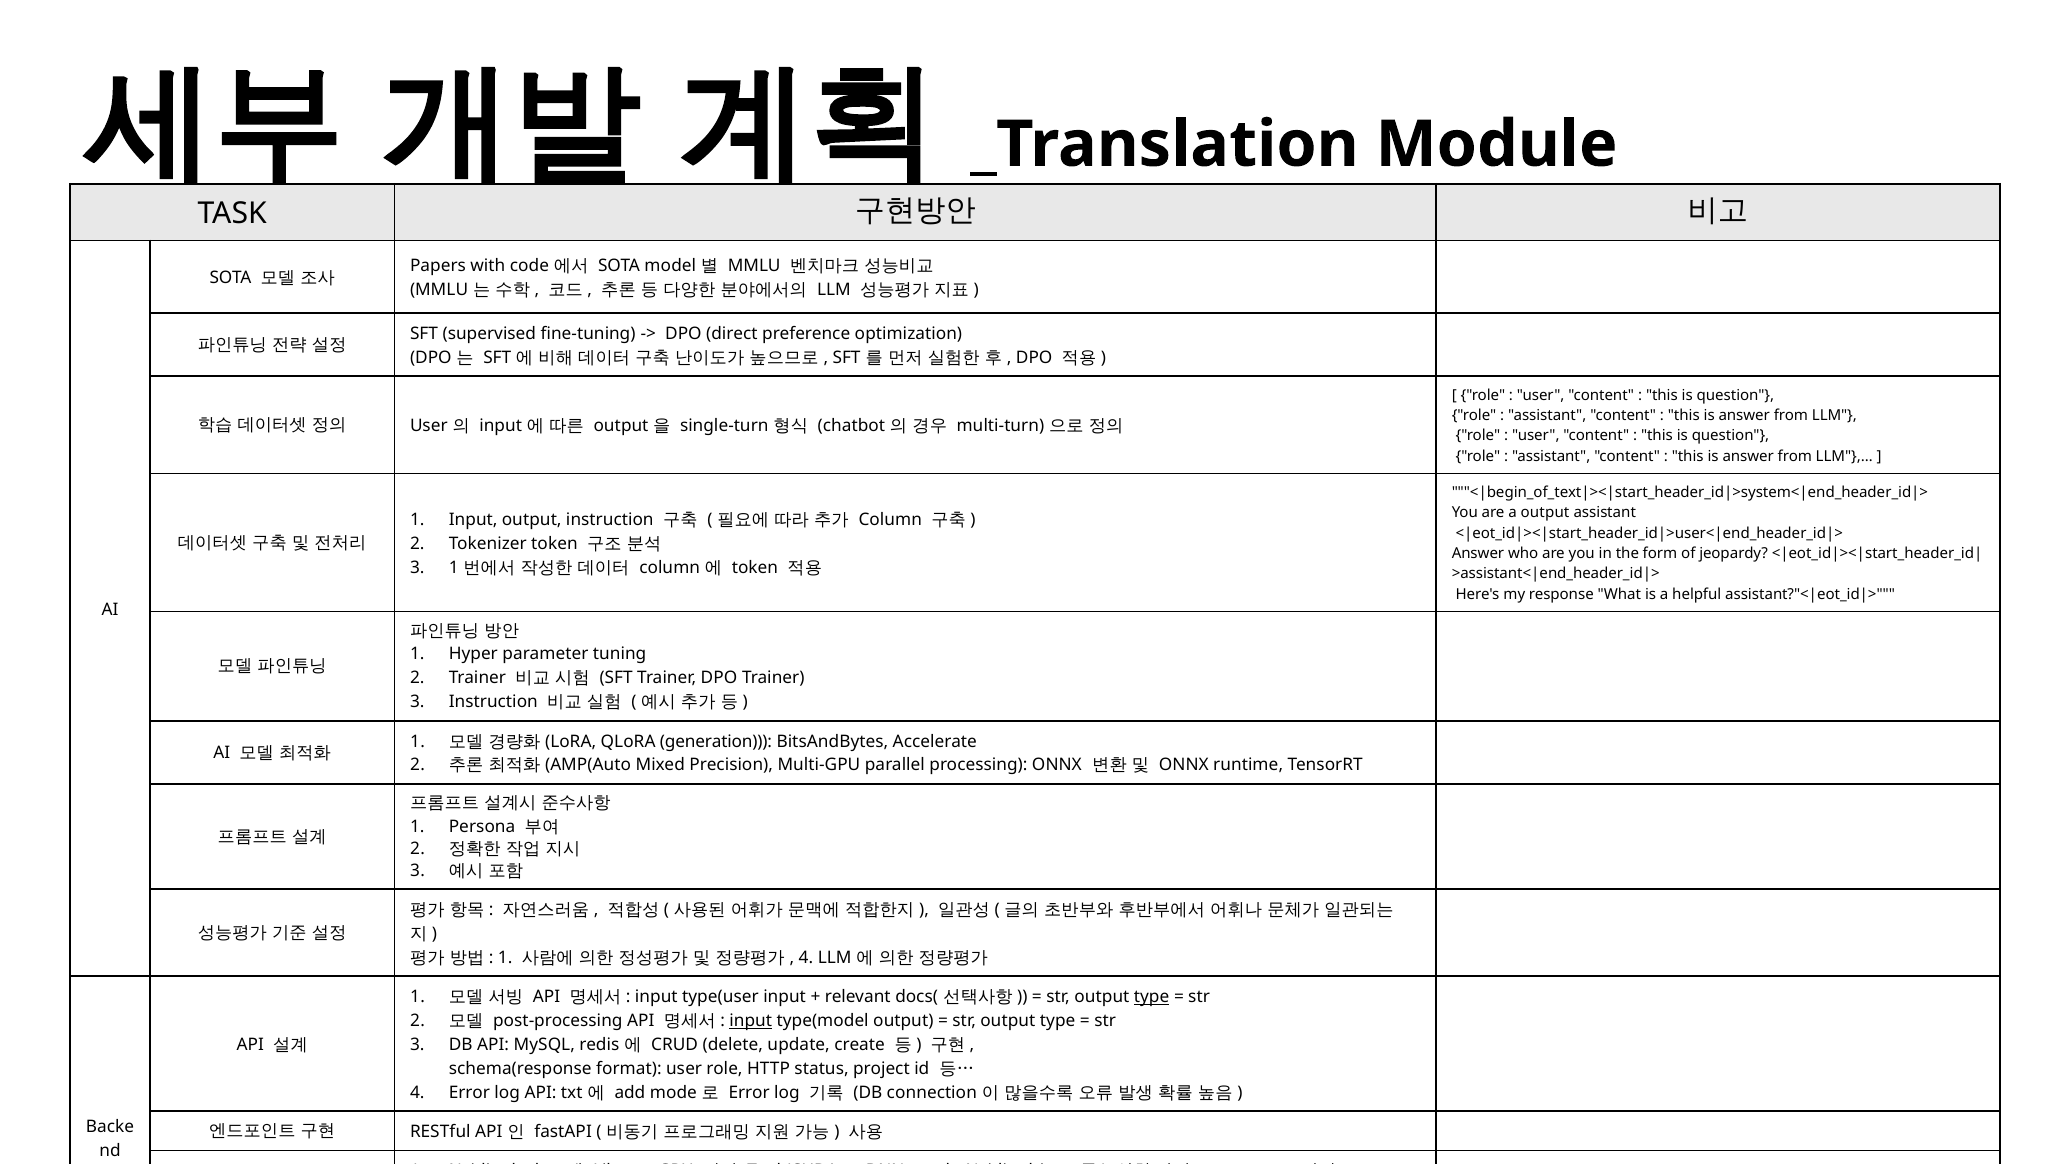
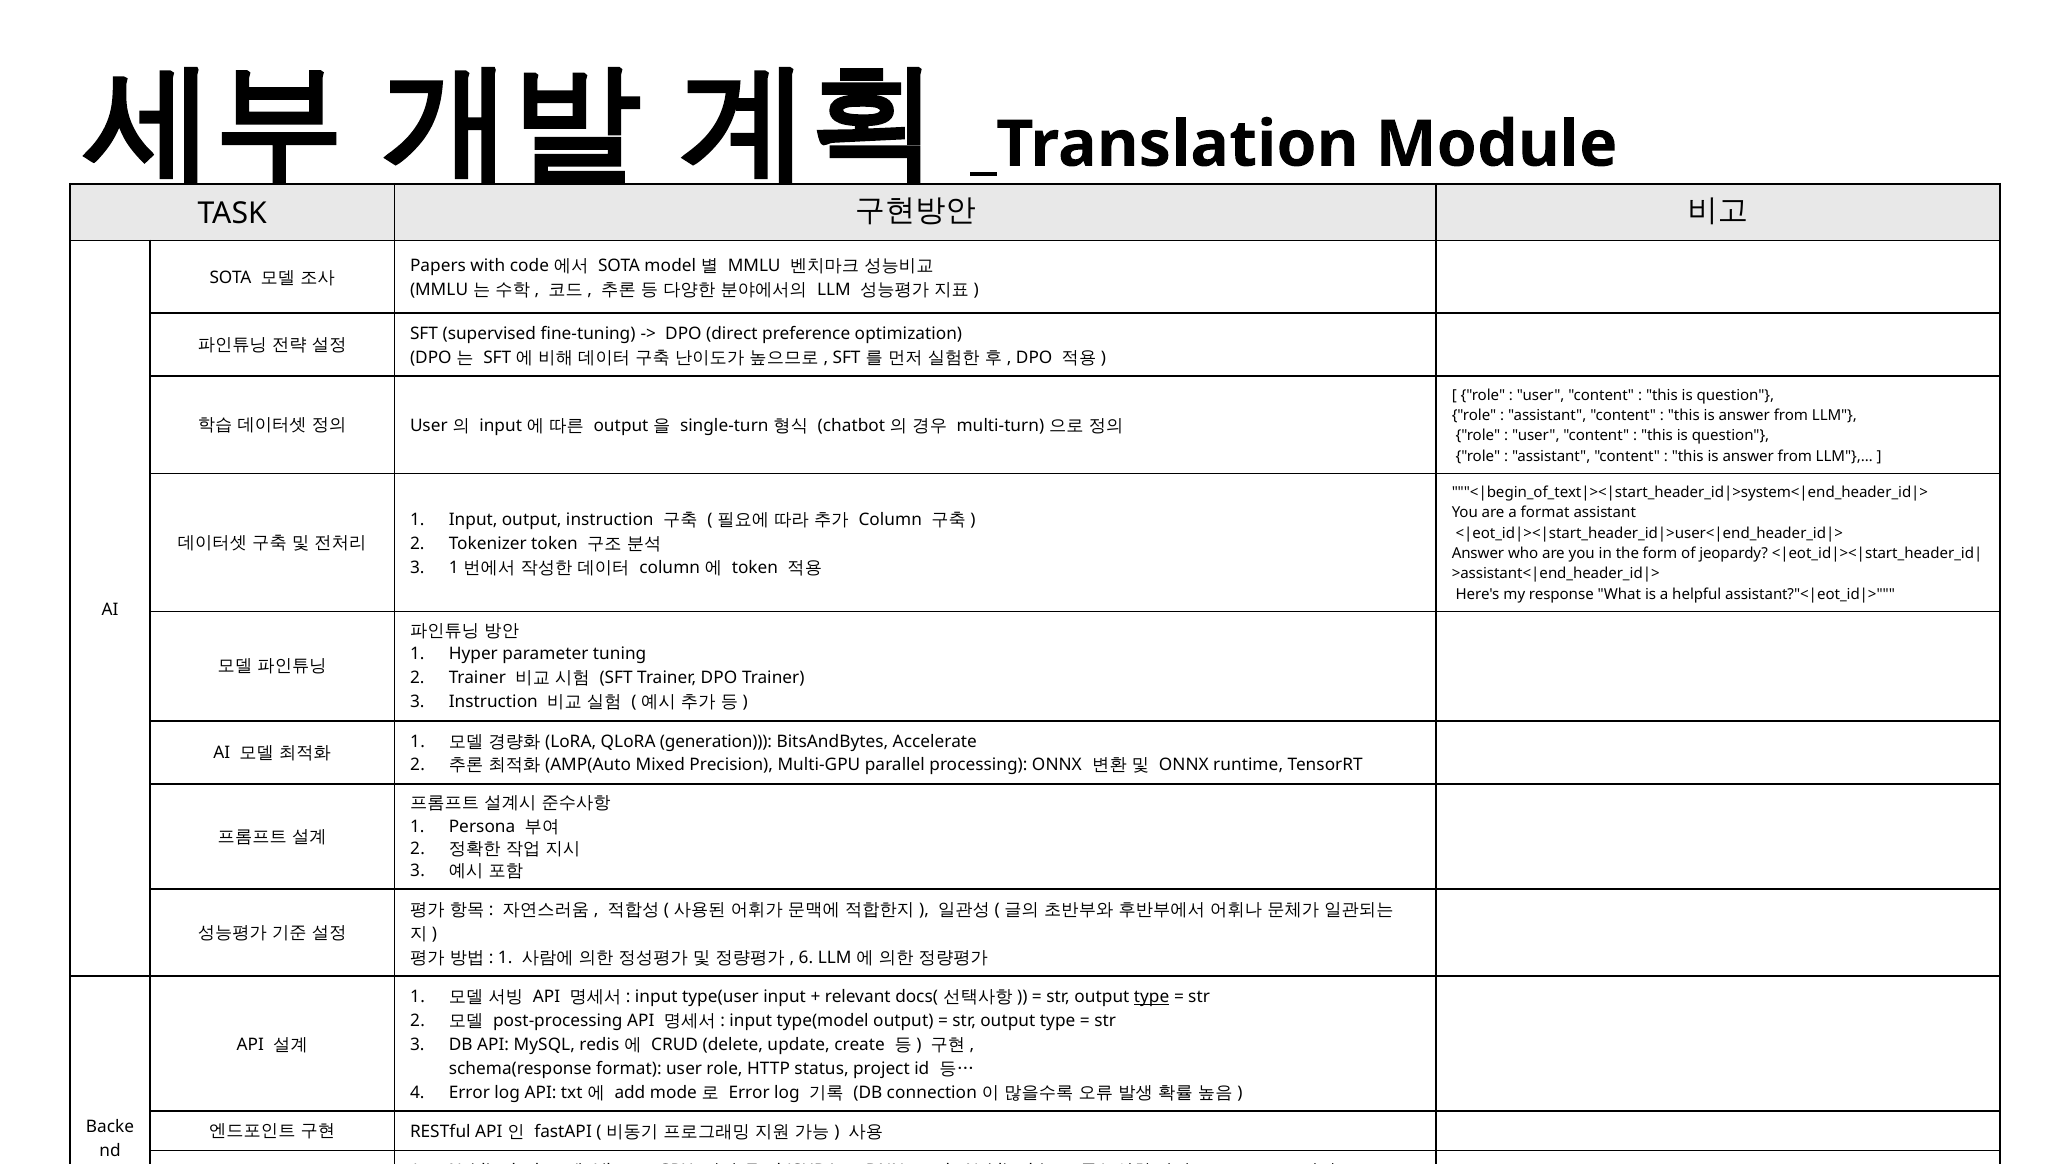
a output: output -> format
4 at (806, 958): 4 -> 6
input at (751, 1021) underline: present -> none
